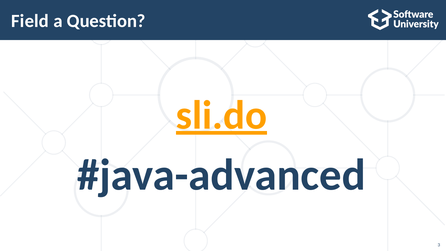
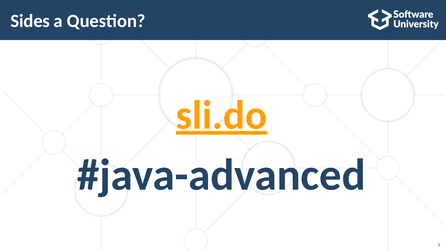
Field: Field -> Sides
